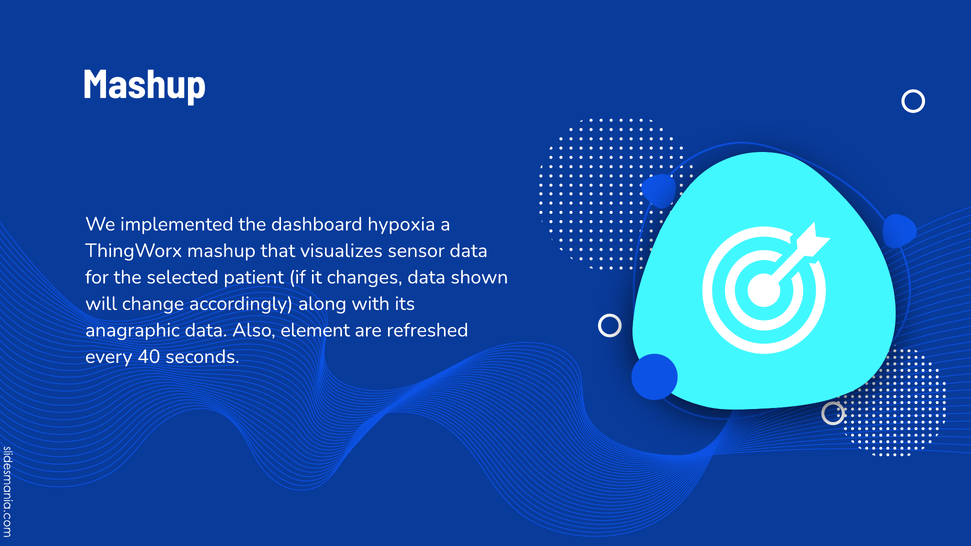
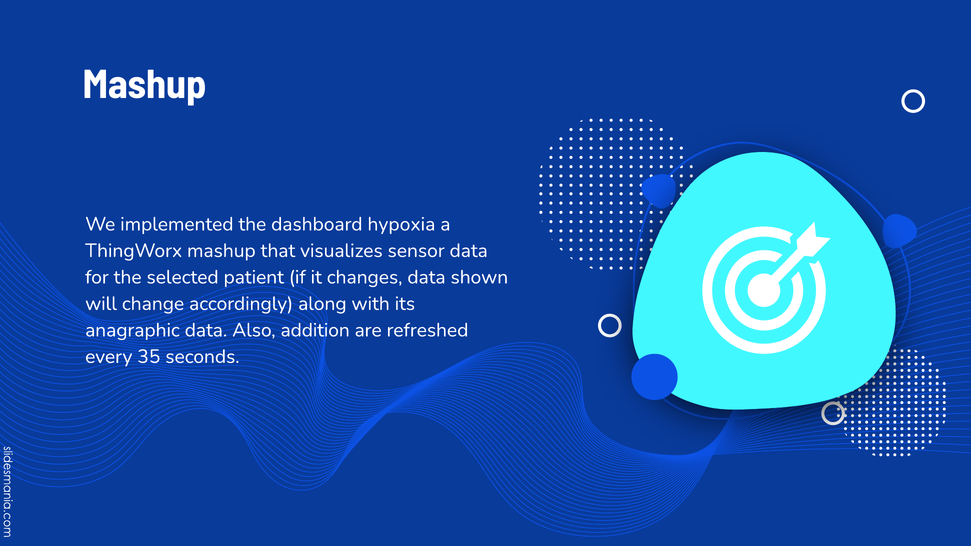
element: element -> addition
40: 40 -> 35
